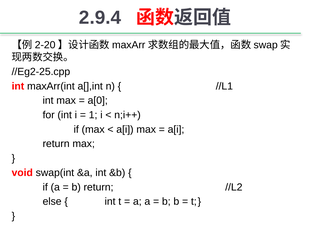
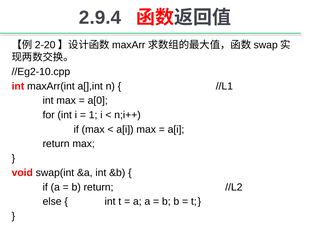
//Eg2-25.cpp: //Eg2-25.cpp -> //Eg2-10.cpp
